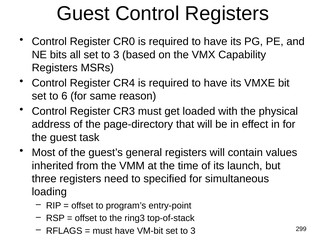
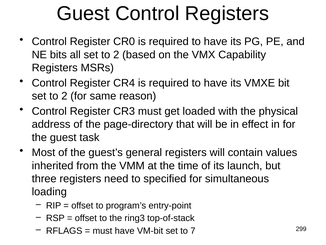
all set to 3: 3 -> 2
6 at (64, 96): 6 -> 2
VM-bit set to 3: 3 -> 7
